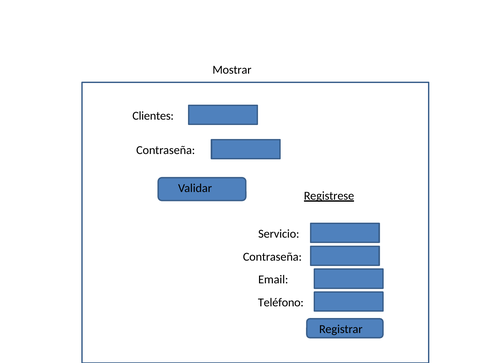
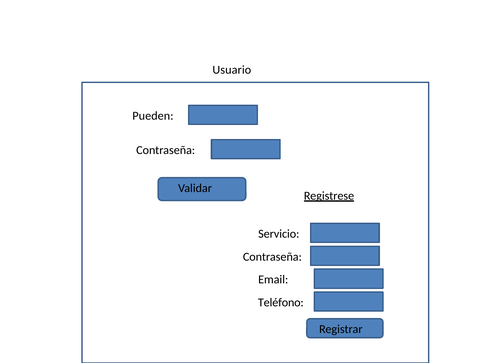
Mostrar: Mostrar -> Usuario
Clientes: Clientes -> Pueden
